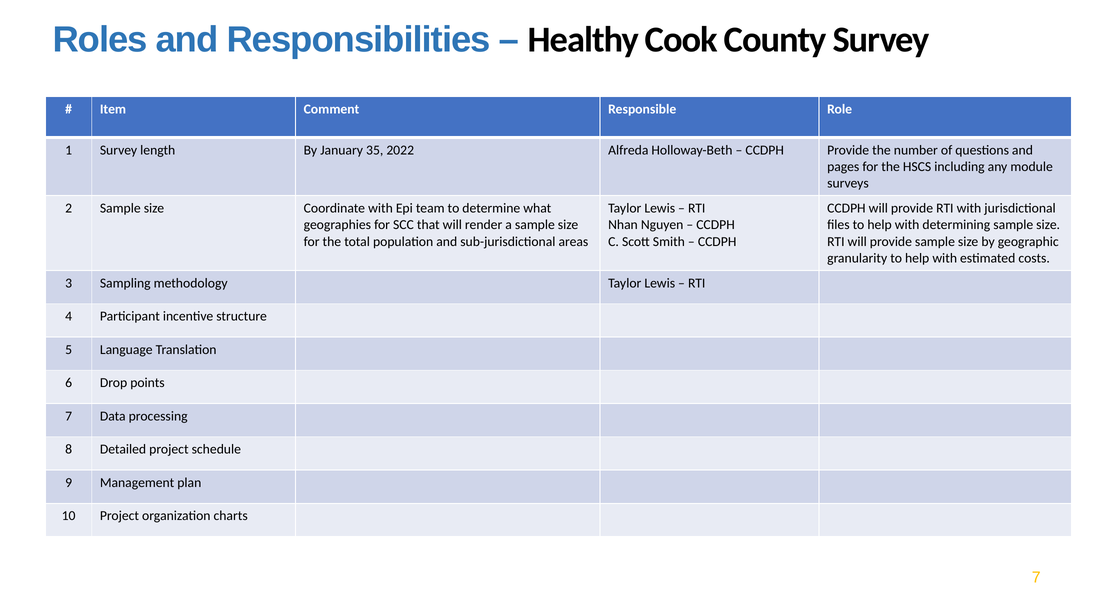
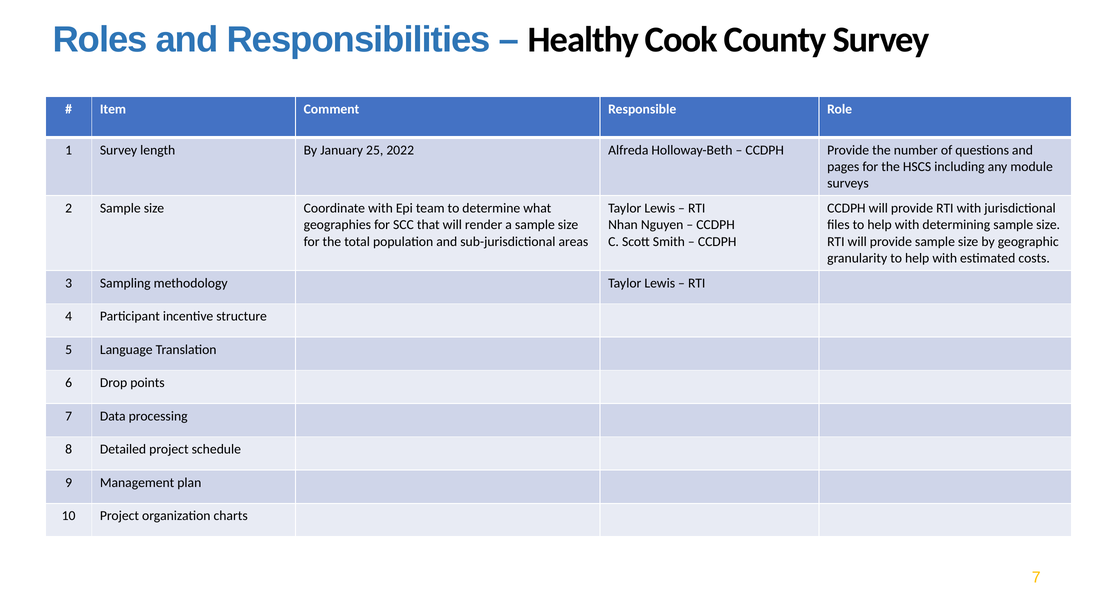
35: 35 -> 25
